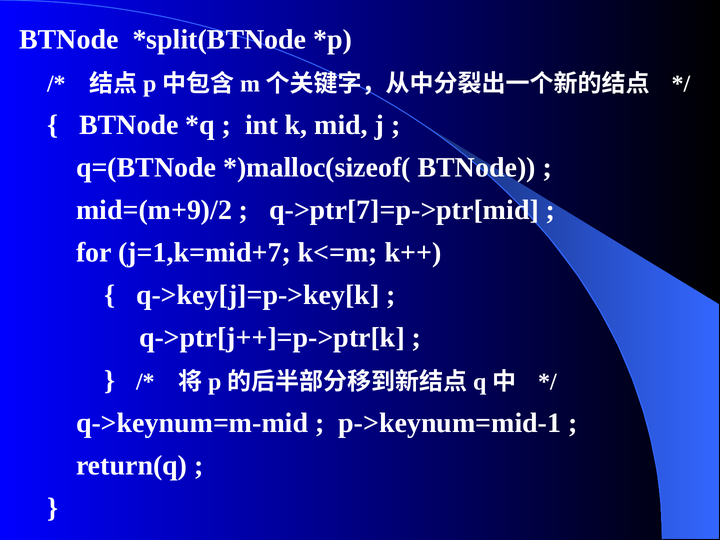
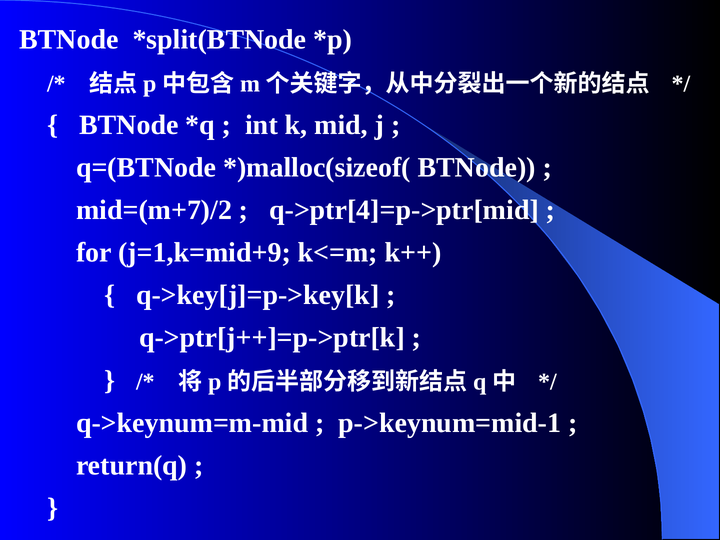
mid=(m+9)/2: mid=(m+9)/2 -> mid=(m+7)/2
q->ptr[7]=p->ptr[mid: q->ptr[7]=p->ptr[mid -> q->ptr[4]=p->ptr[mid
j=1,k=mid+7: j=1,k=mid+7 -> j=1,k=mid+9
